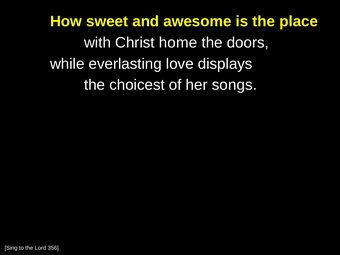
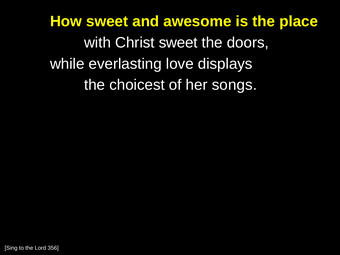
Christ home: home -> sweet
